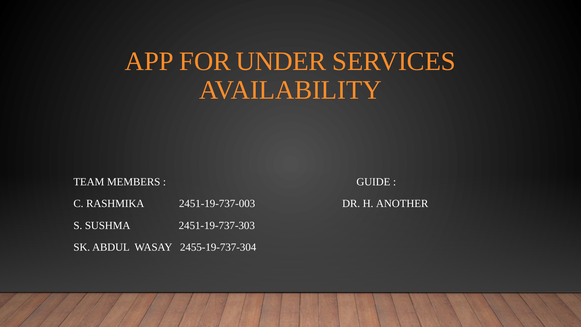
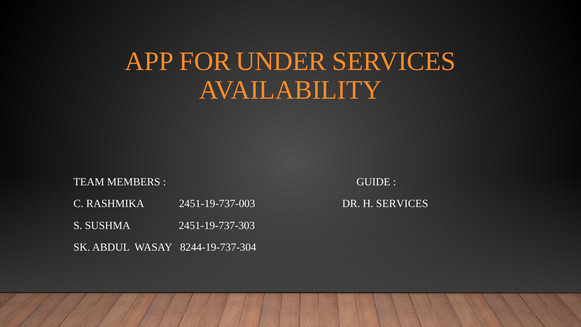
H ANOTHER: ANOTHER -> SERVICES
2455-19-737-304: 2455-19-737-304 -> 8244-19-737-304
